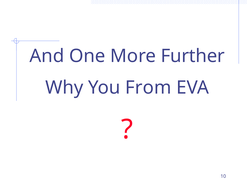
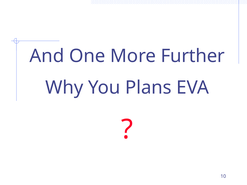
From: From -> Plans
